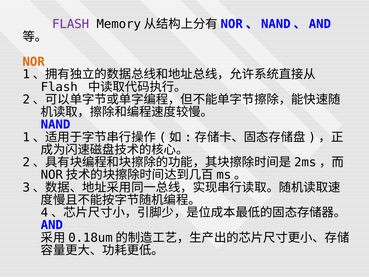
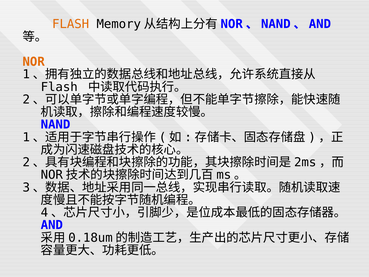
FLASH at (71, 24) colour: purple -> orange
